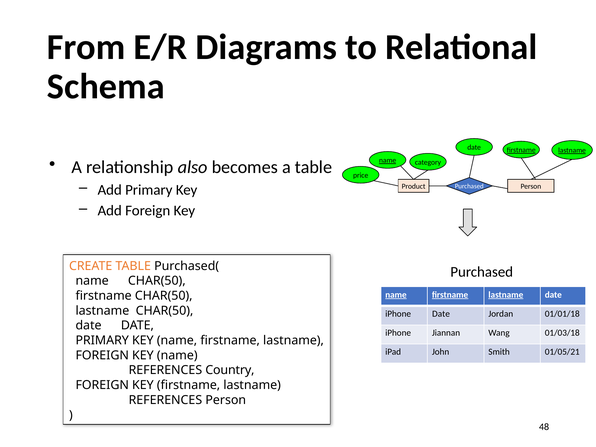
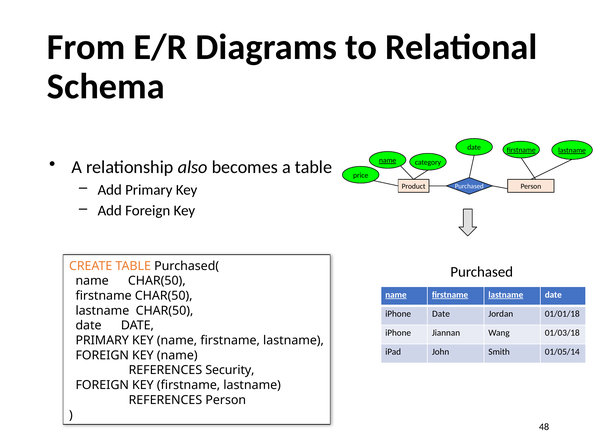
01/05/21: 01/05/21 -> 01/05/14
Country: Country -> Security
